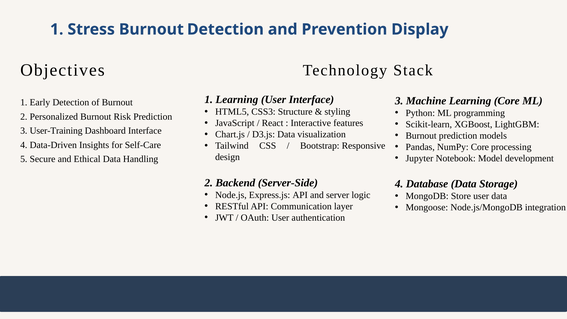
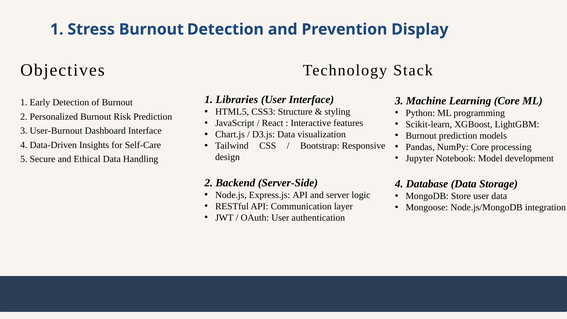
1 Learning: Learning -> Libraries
User-Training: User-Training -> User-Burnout
